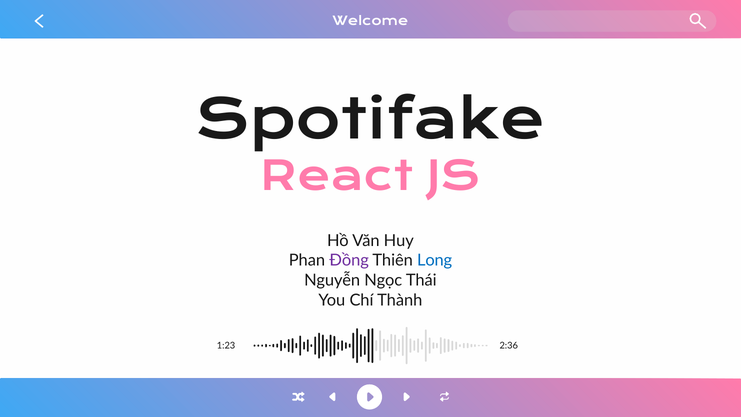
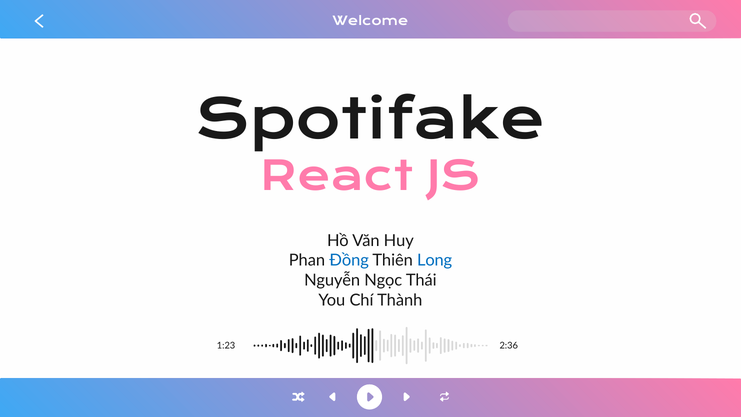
Đồng colour: purple -> blue
